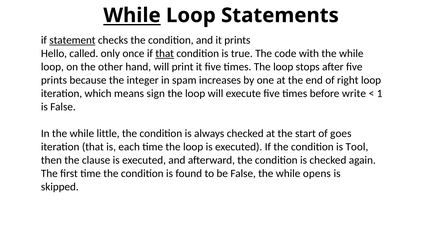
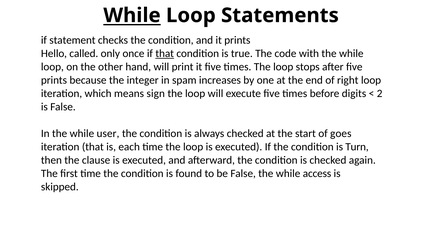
statement underline: present -> none
write: write -> digits
1: 1 -> 2
little: little -> user
Tool: Tool -> Turn
opens: opens -> access
